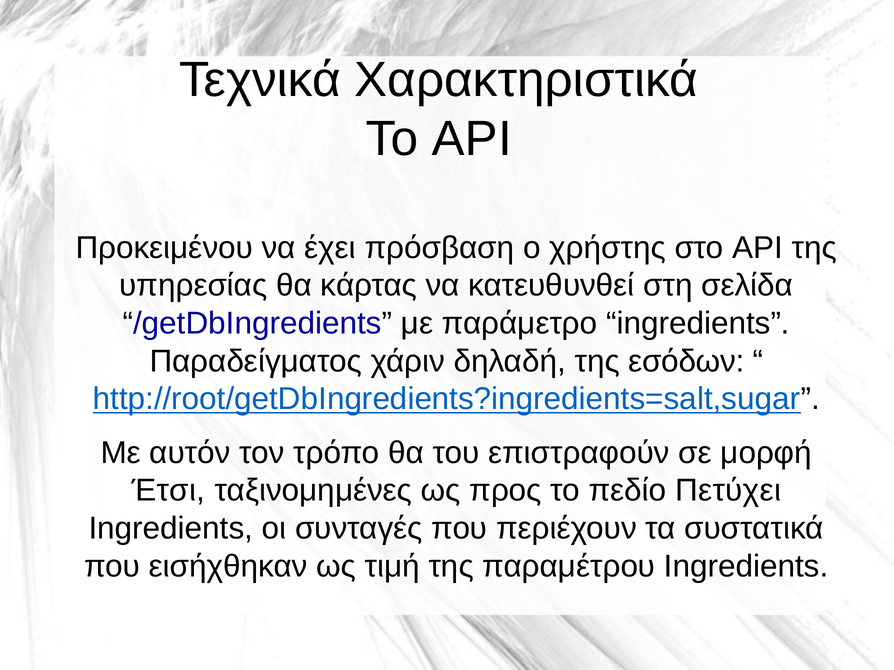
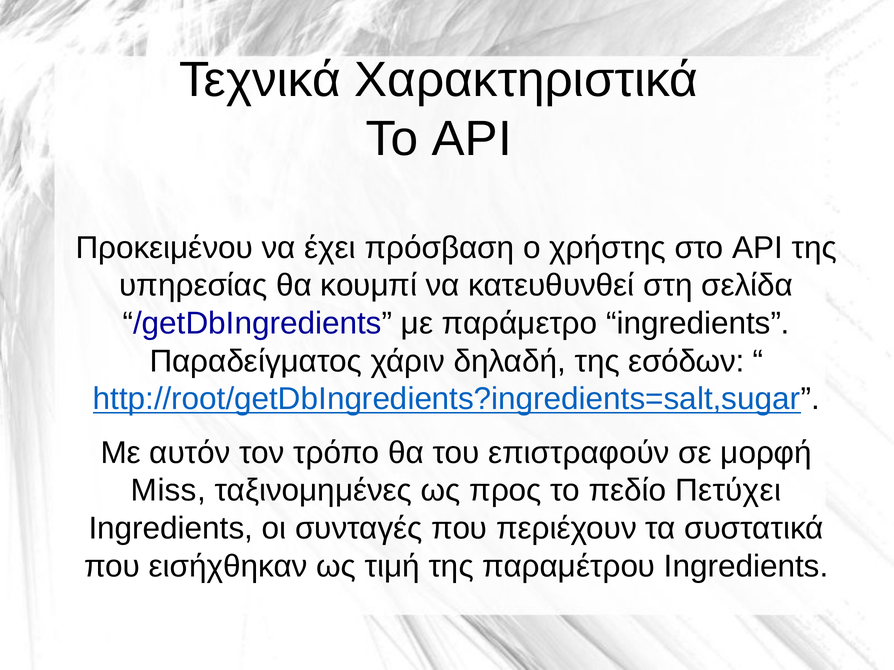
κάρτας: κάρτας -> κουμπί
Έτσι: Έτσι -> Miss
